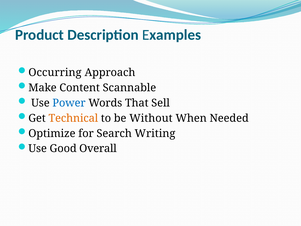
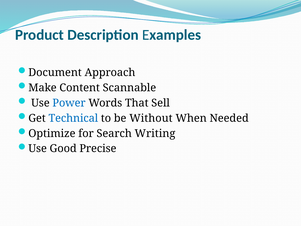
Occurring: Occurring -> Document
Technical colour: orange -> blue
Overall: Overall -> Precise
